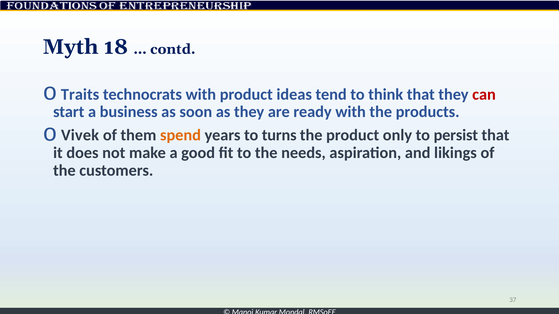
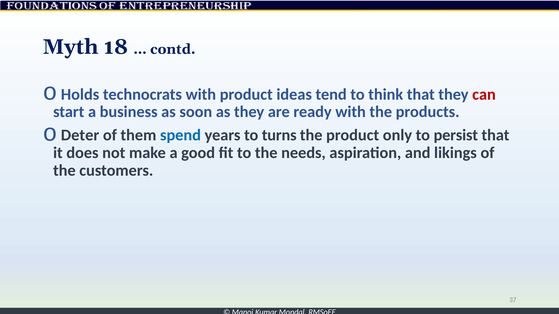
Traits: Traits -> Holds
Vivek: Vivek -> Deter
spend colour: orange -> blue
